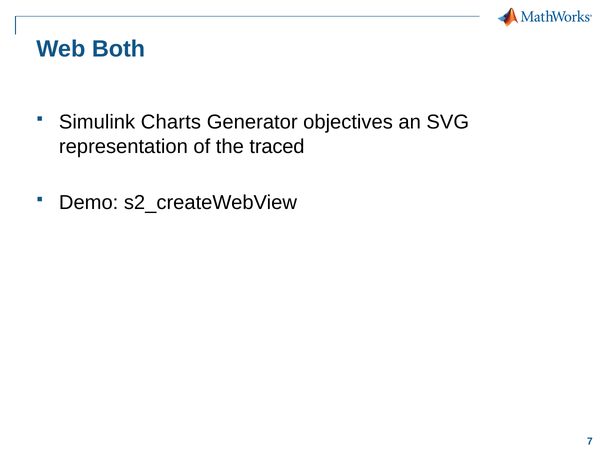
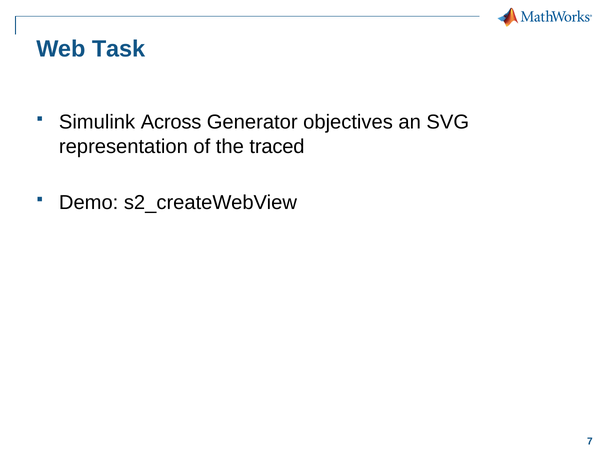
Both: Both -> Task
Charts: Charts -> Across
